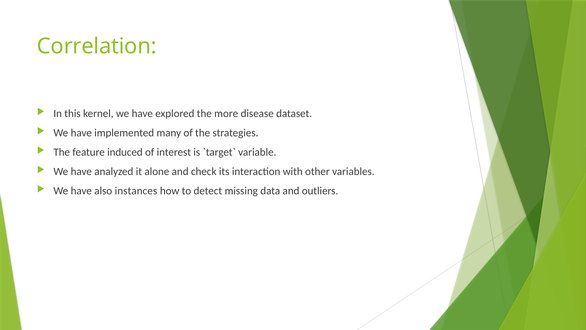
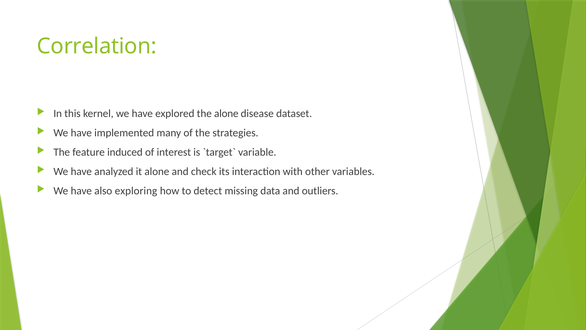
the more: more -> alone
instances: instances -> exploring
